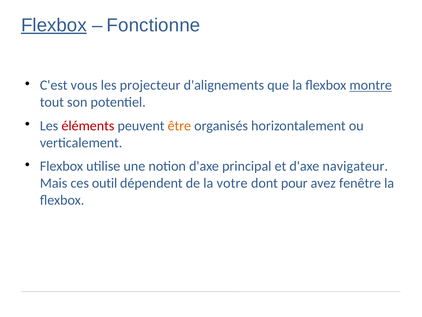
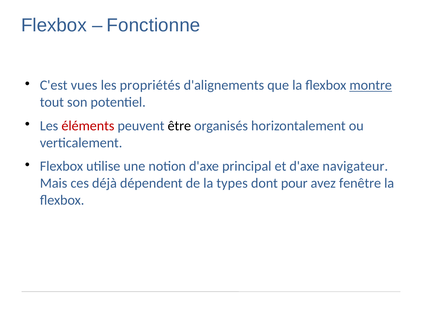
Flexbox at (54, 25) underline: present -> none
vous: vous -> vues
projecteur: projecteur -> propriétés
être colour: orange -> black
outil: outil -> déjà
votre: votre -> types
